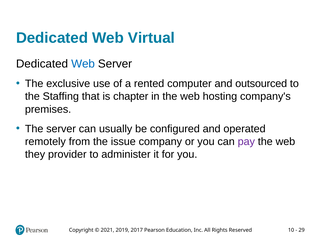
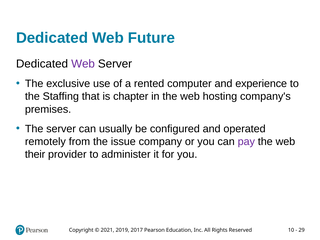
Virtual: Virtual -> Future
Web at (83, 64) colour: blue -> purple
outsourced: outsourced -> experience
they: they -> their
